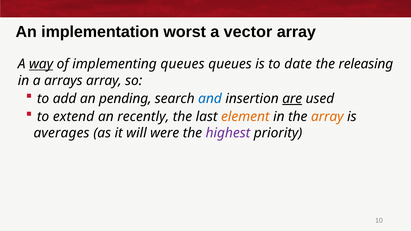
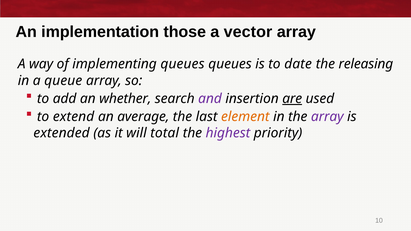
worst: worst -> those
way underline: present -> none
arrays: arrays -> queue
pending: pending -> whether
and colour: blue -> purple
recently: recently -> average
array at (327, 117) colour: orange -> purple
averages: averages -> extended
were: were -> total
